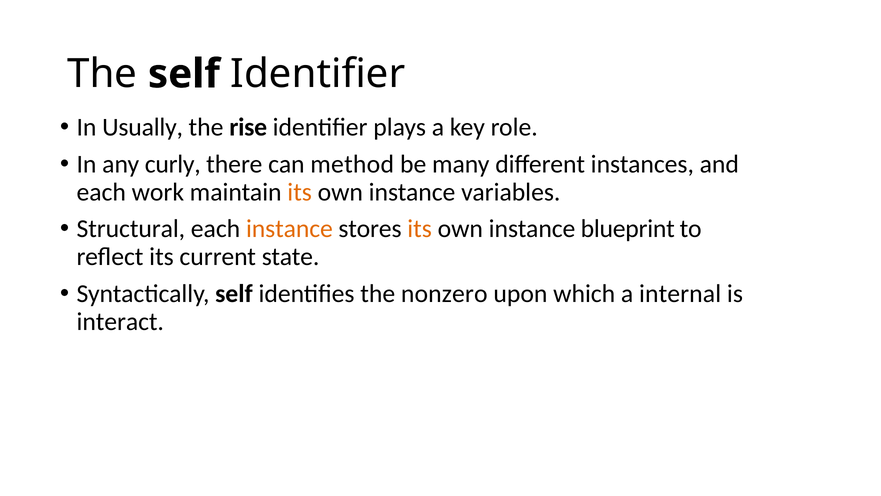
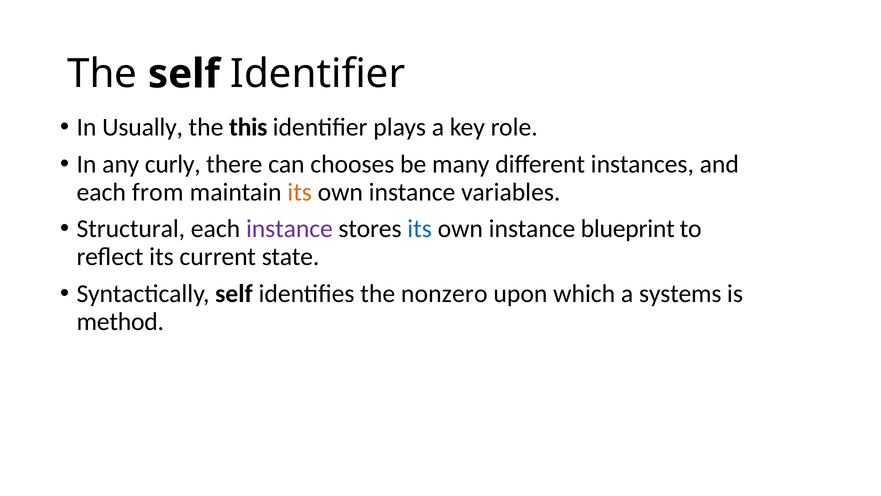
rise: rise -> this
method: method -> chooses
work: work -> from
instance at (289, 229) colour: orange -> purple
its at (420, 229) colour: orange -> blue
internal: internal -> systems
interact: interact -> method
